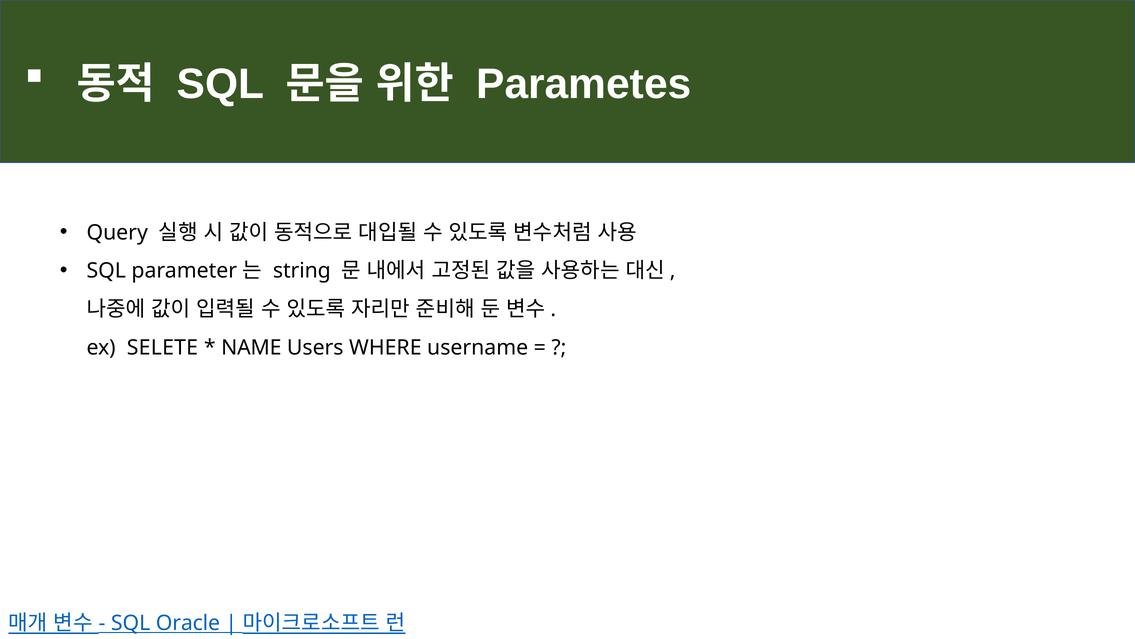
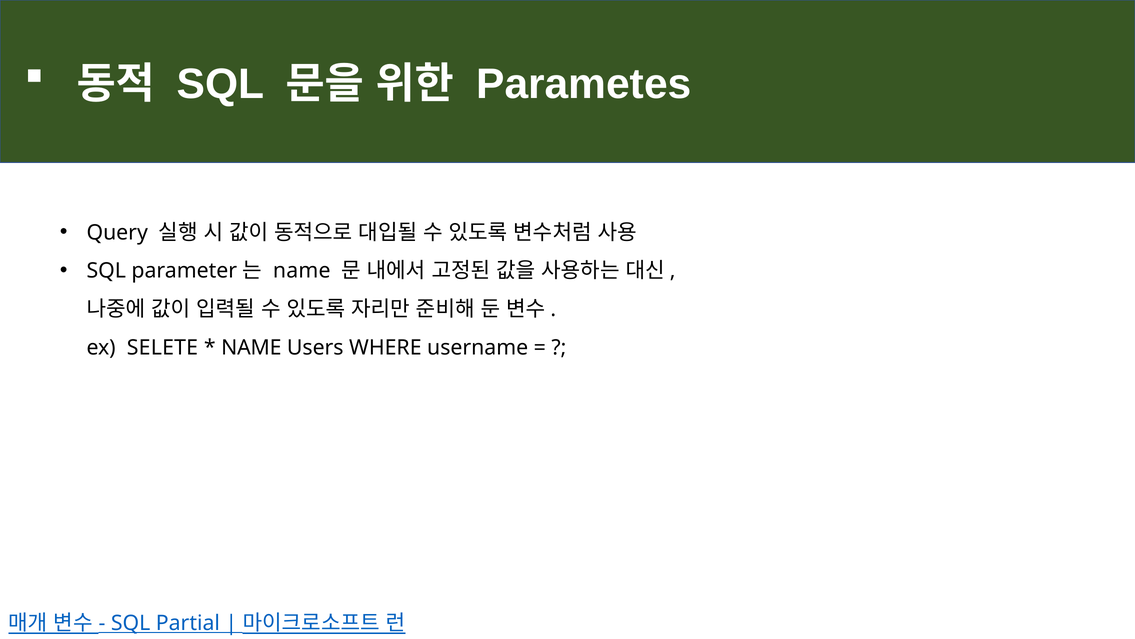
string at (302, 271): string -> name
Oracle: Oracle -> Partial
